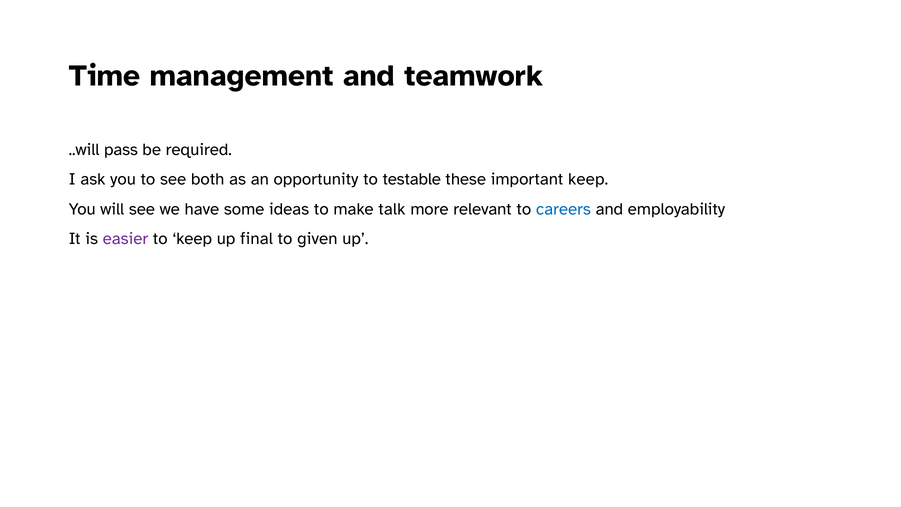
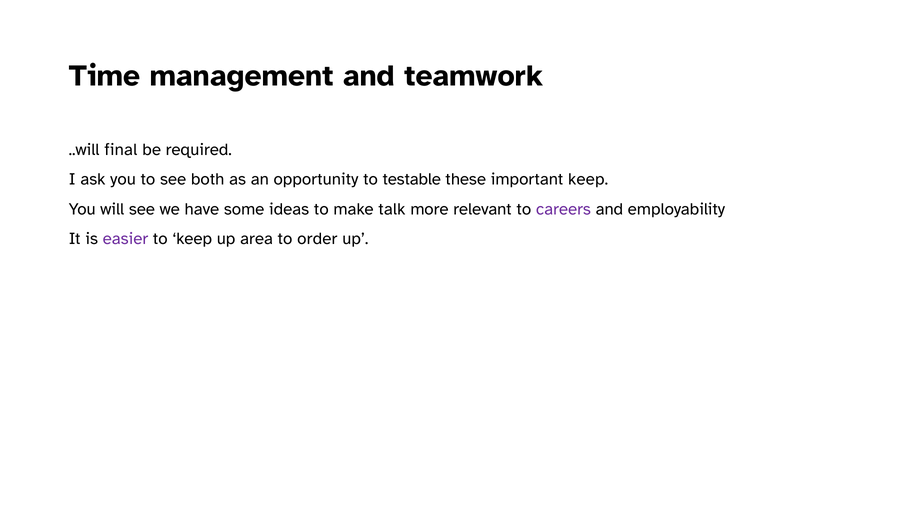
pass: pass -> final
careers colour: blue -> purple
final: final -> area
given: given -> order
